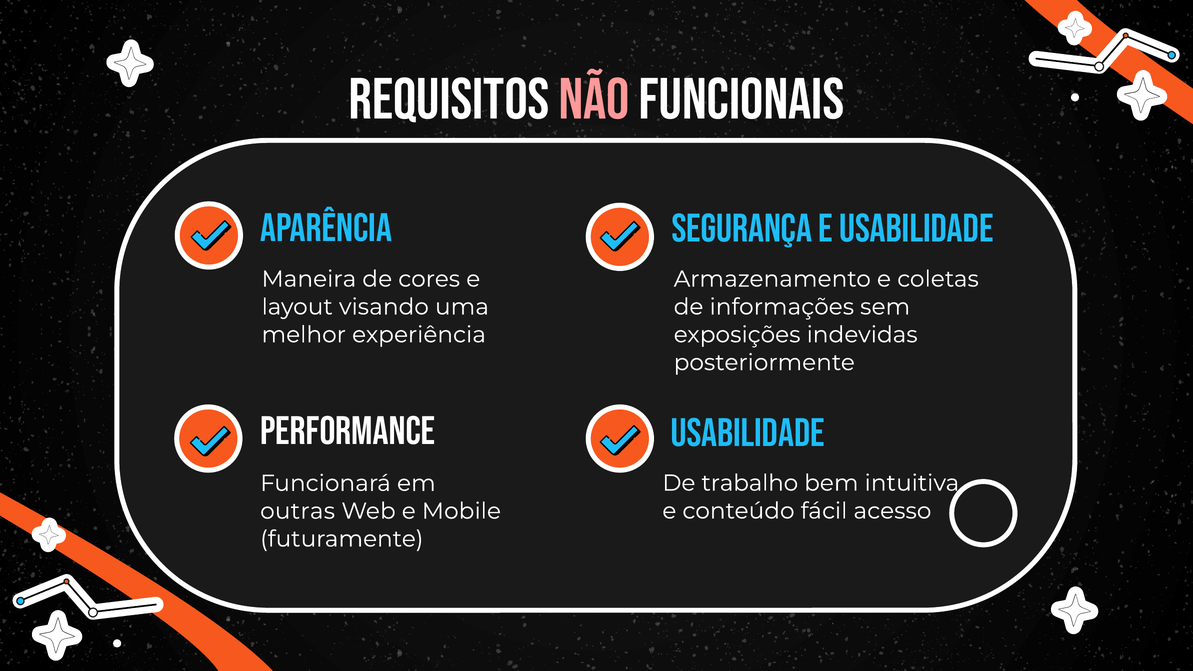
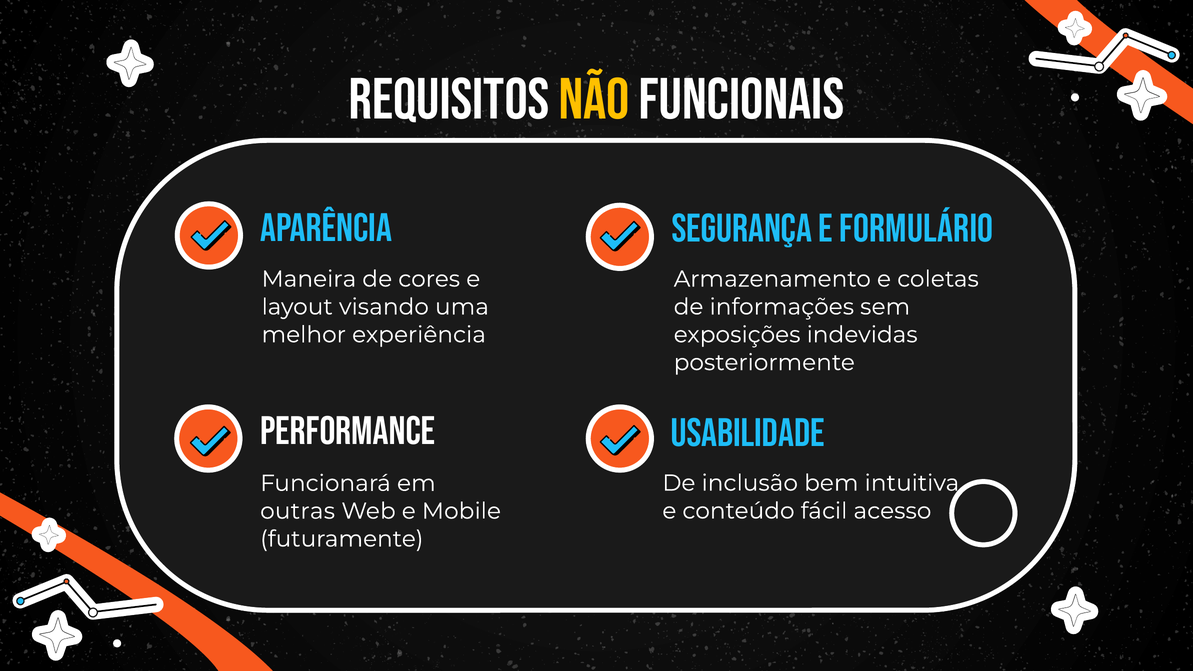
não colour: pink -> yellow
e usabilidade: usabilidade -> formulário
trabalho: trabalho -> inclusão
